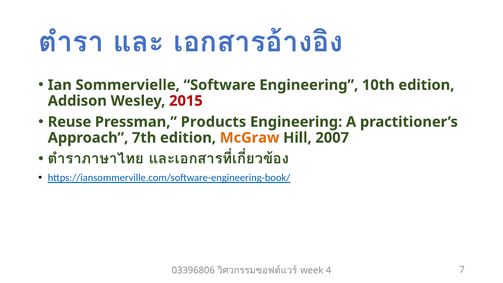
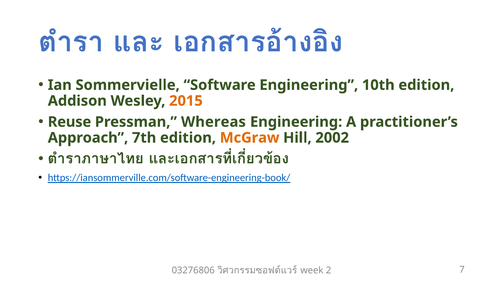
2015 colour: red -> orange
Products: Products -> Whereas
2007: 2007 -> 2002
03396806: 03396806 -> 03276806
4: 4 -> 2
